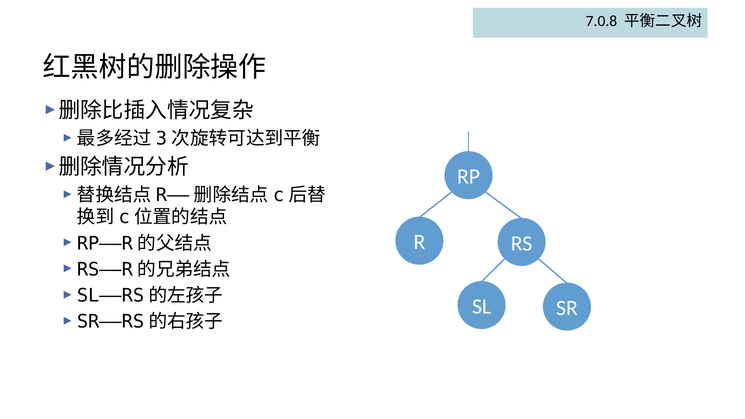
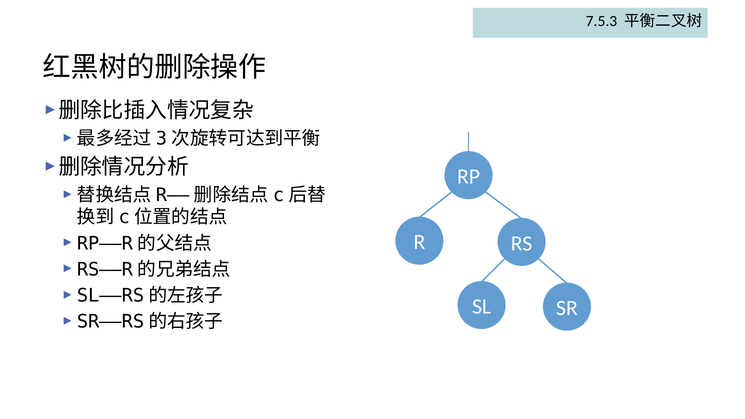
7.0.8: 7.0.8 -> 7.5.3
